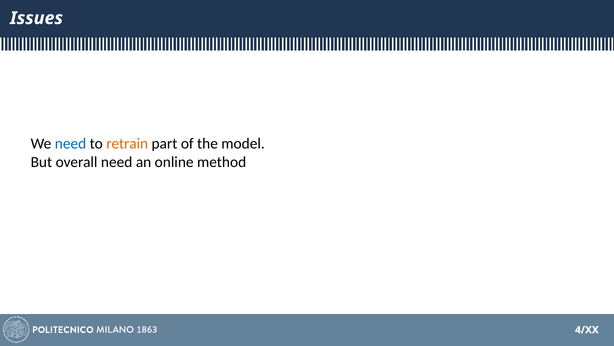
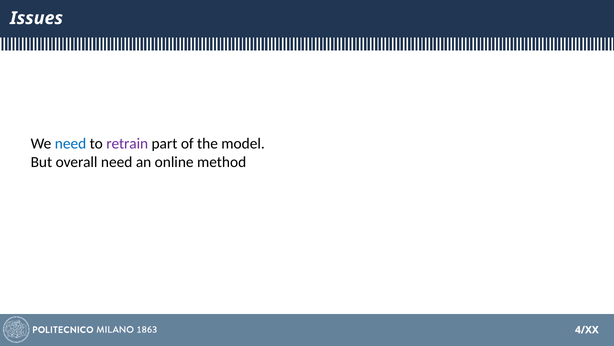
retrain colour: orange -> purple
